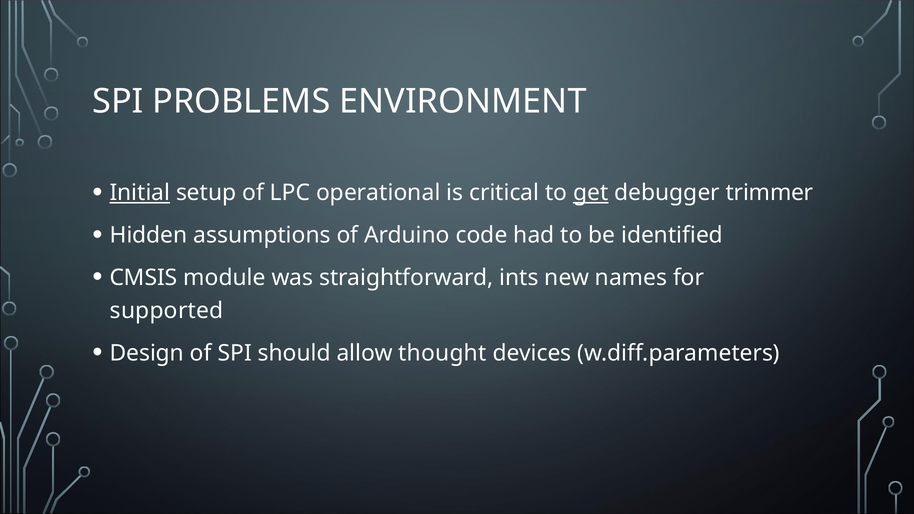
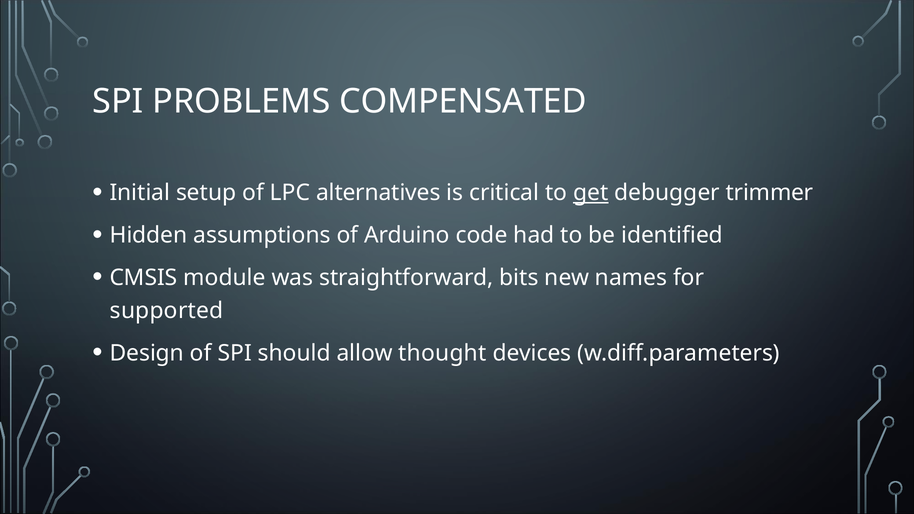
ENVIRONMENT: ENVIRONMENT -> COMPENSATED
Initial underline: present -> none
operational: operational -> alternatives
ints: ints -> bits
